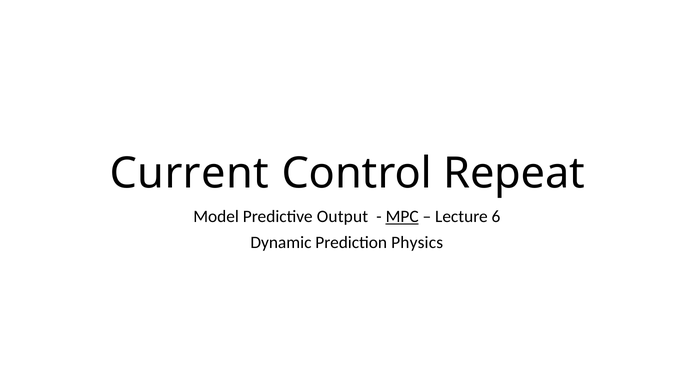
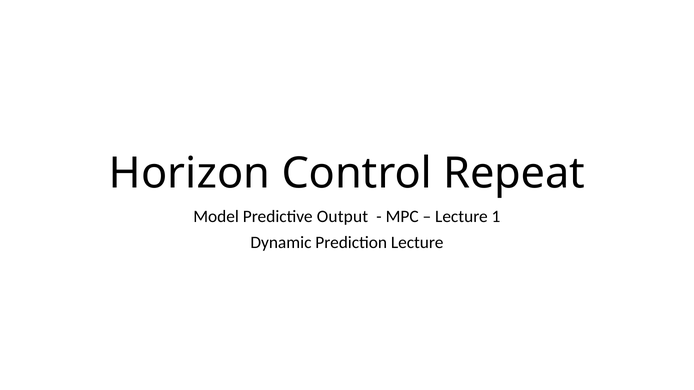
Current: Current -> Horizon
MPC underline: present -> none
6: 6 -> 1
Prediction Physics: Physics -> Lecture
